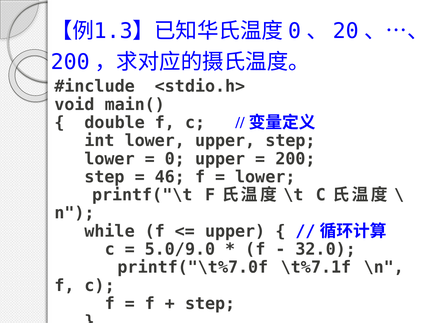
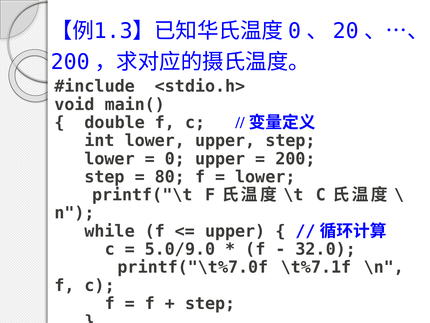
46: 46 -> 80
